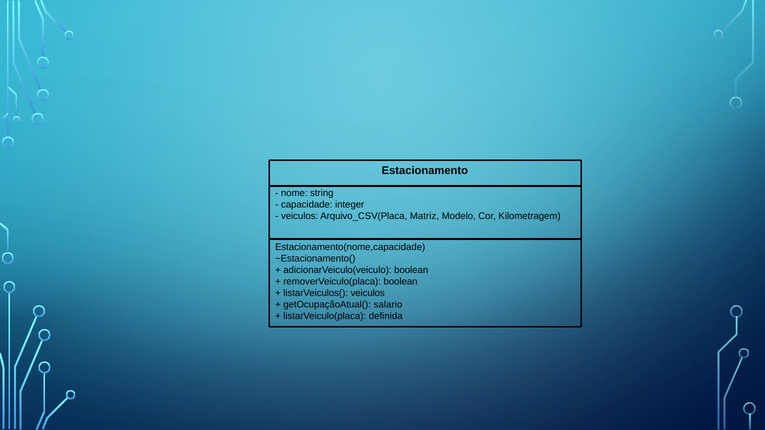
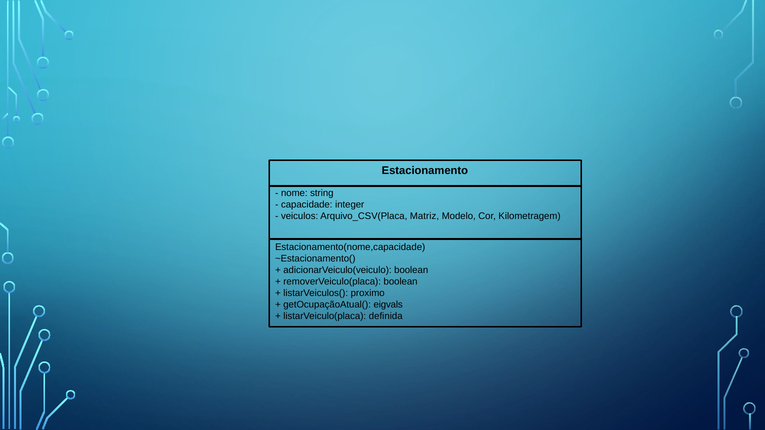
listarVeiculos( veiculos: veiculos -> proximo
salario: salario -> eigvals
